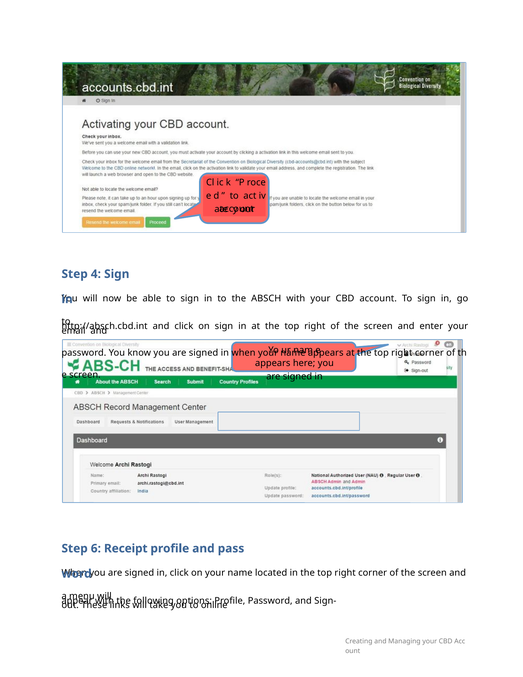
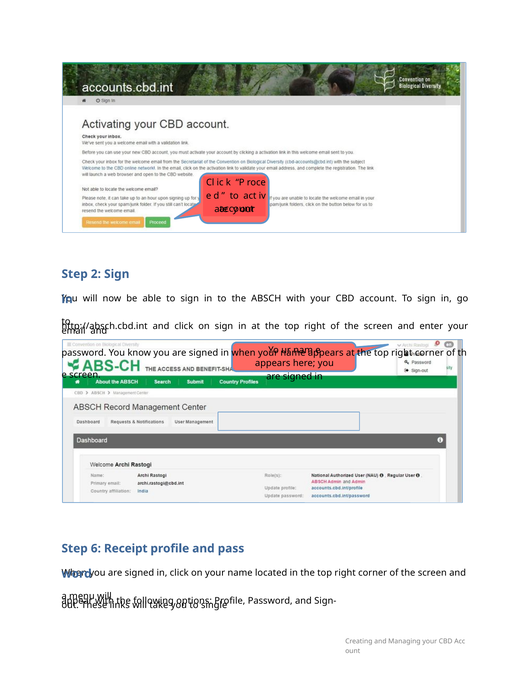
4: 4 -> 2
online: online -> single
